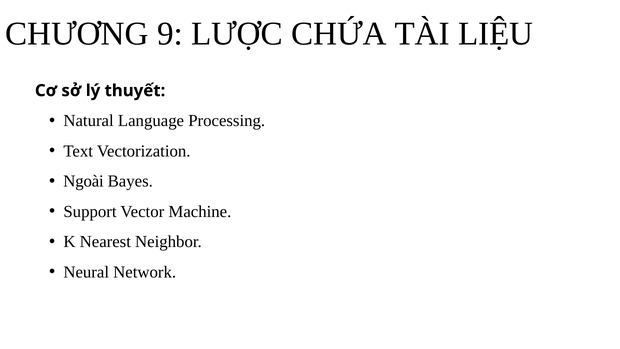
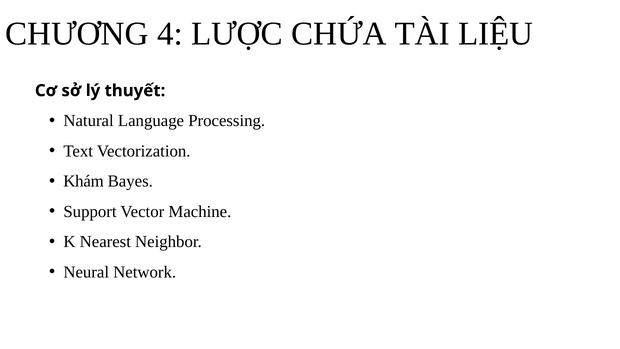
9: 9 -> 4
Ngoài: Ngoài -> Khám
